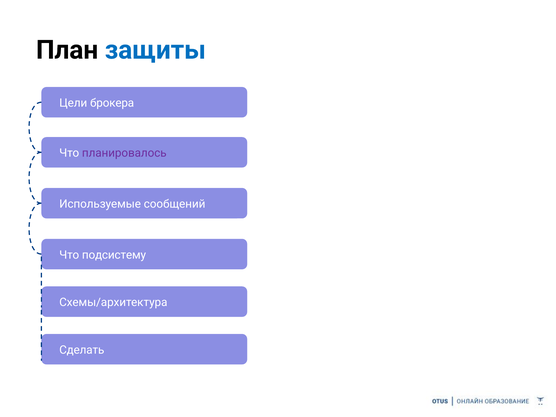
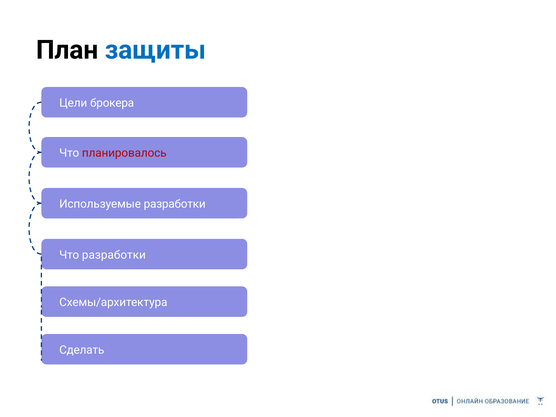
планировалось colour: purple -> red
Используемые сообщений: сообщений -> разработки
Что подсистему: подсистему -> разработки
